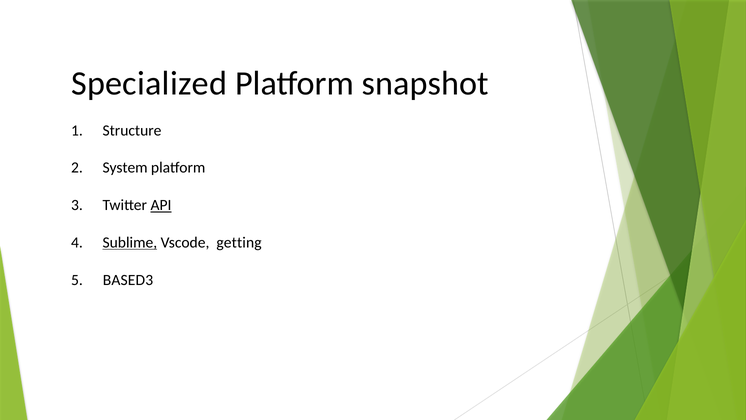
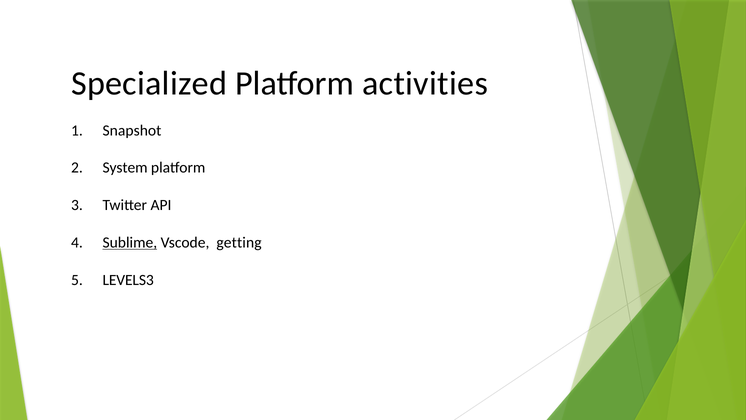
snapshot: snapshot -> activities
Structure: Structure -> Snapshot
API underline: present -> none
BASED3: BASED3 -> LEVELS3
